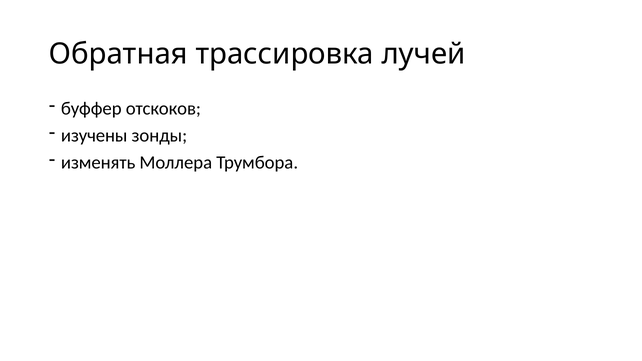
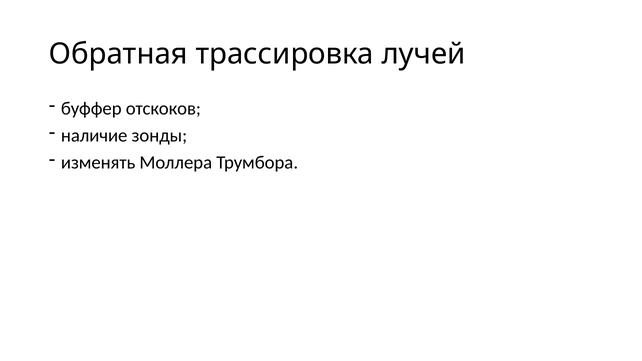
изучены: изучены -> наличие
